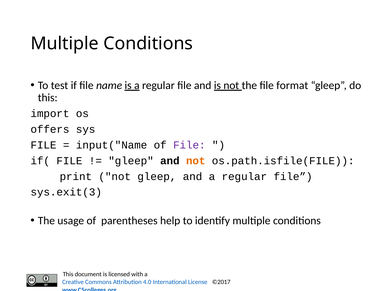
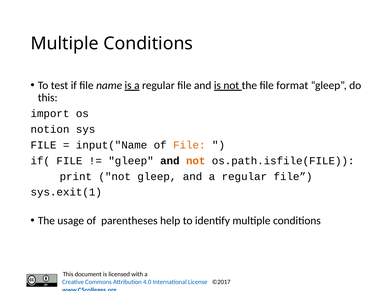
offers: offers -> notion
File at (189, 145) colour: purple -> orange
sys.exit(3: sys.exit(3 -> sys.exit(1
